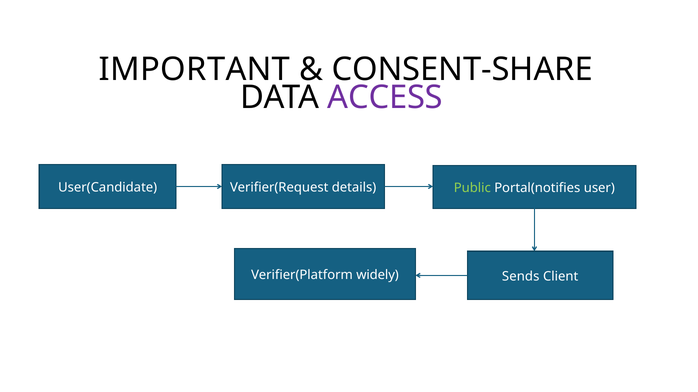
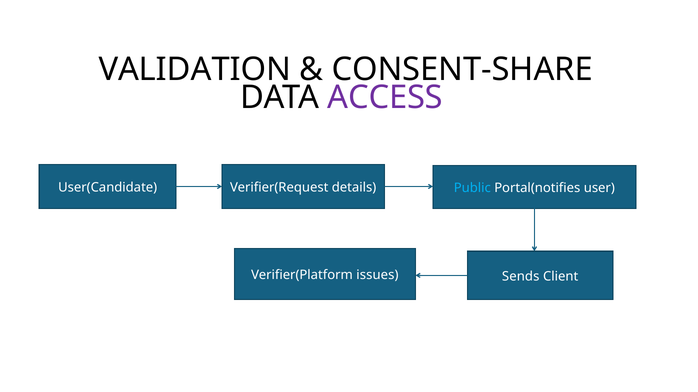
IMPORTANT: IMPORTANT -> VALIDATION
Public colour: light green -> light blue
widely: widely -> issues
